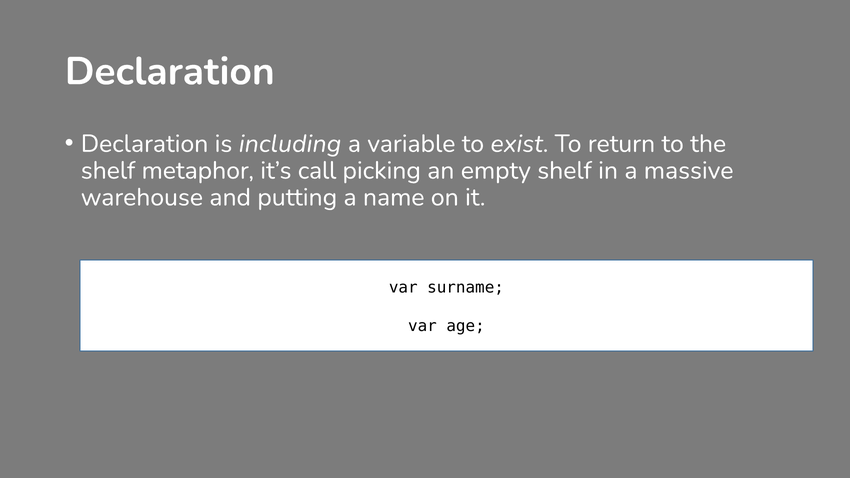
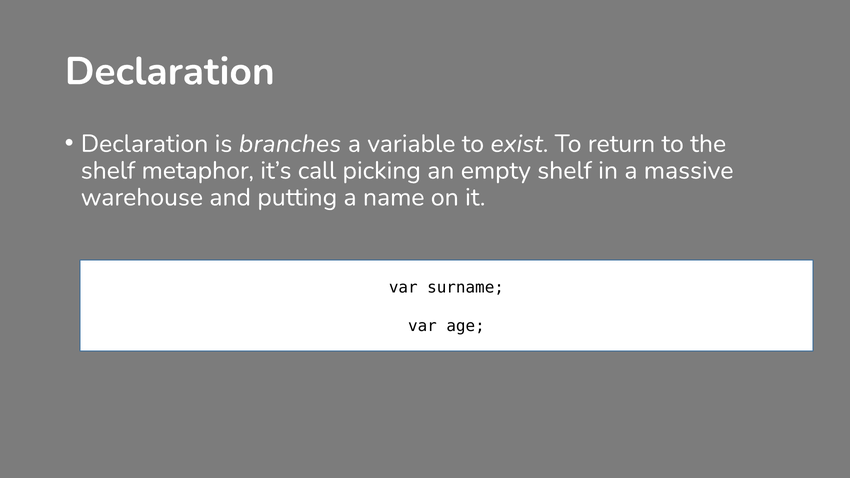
including: including -> branches
